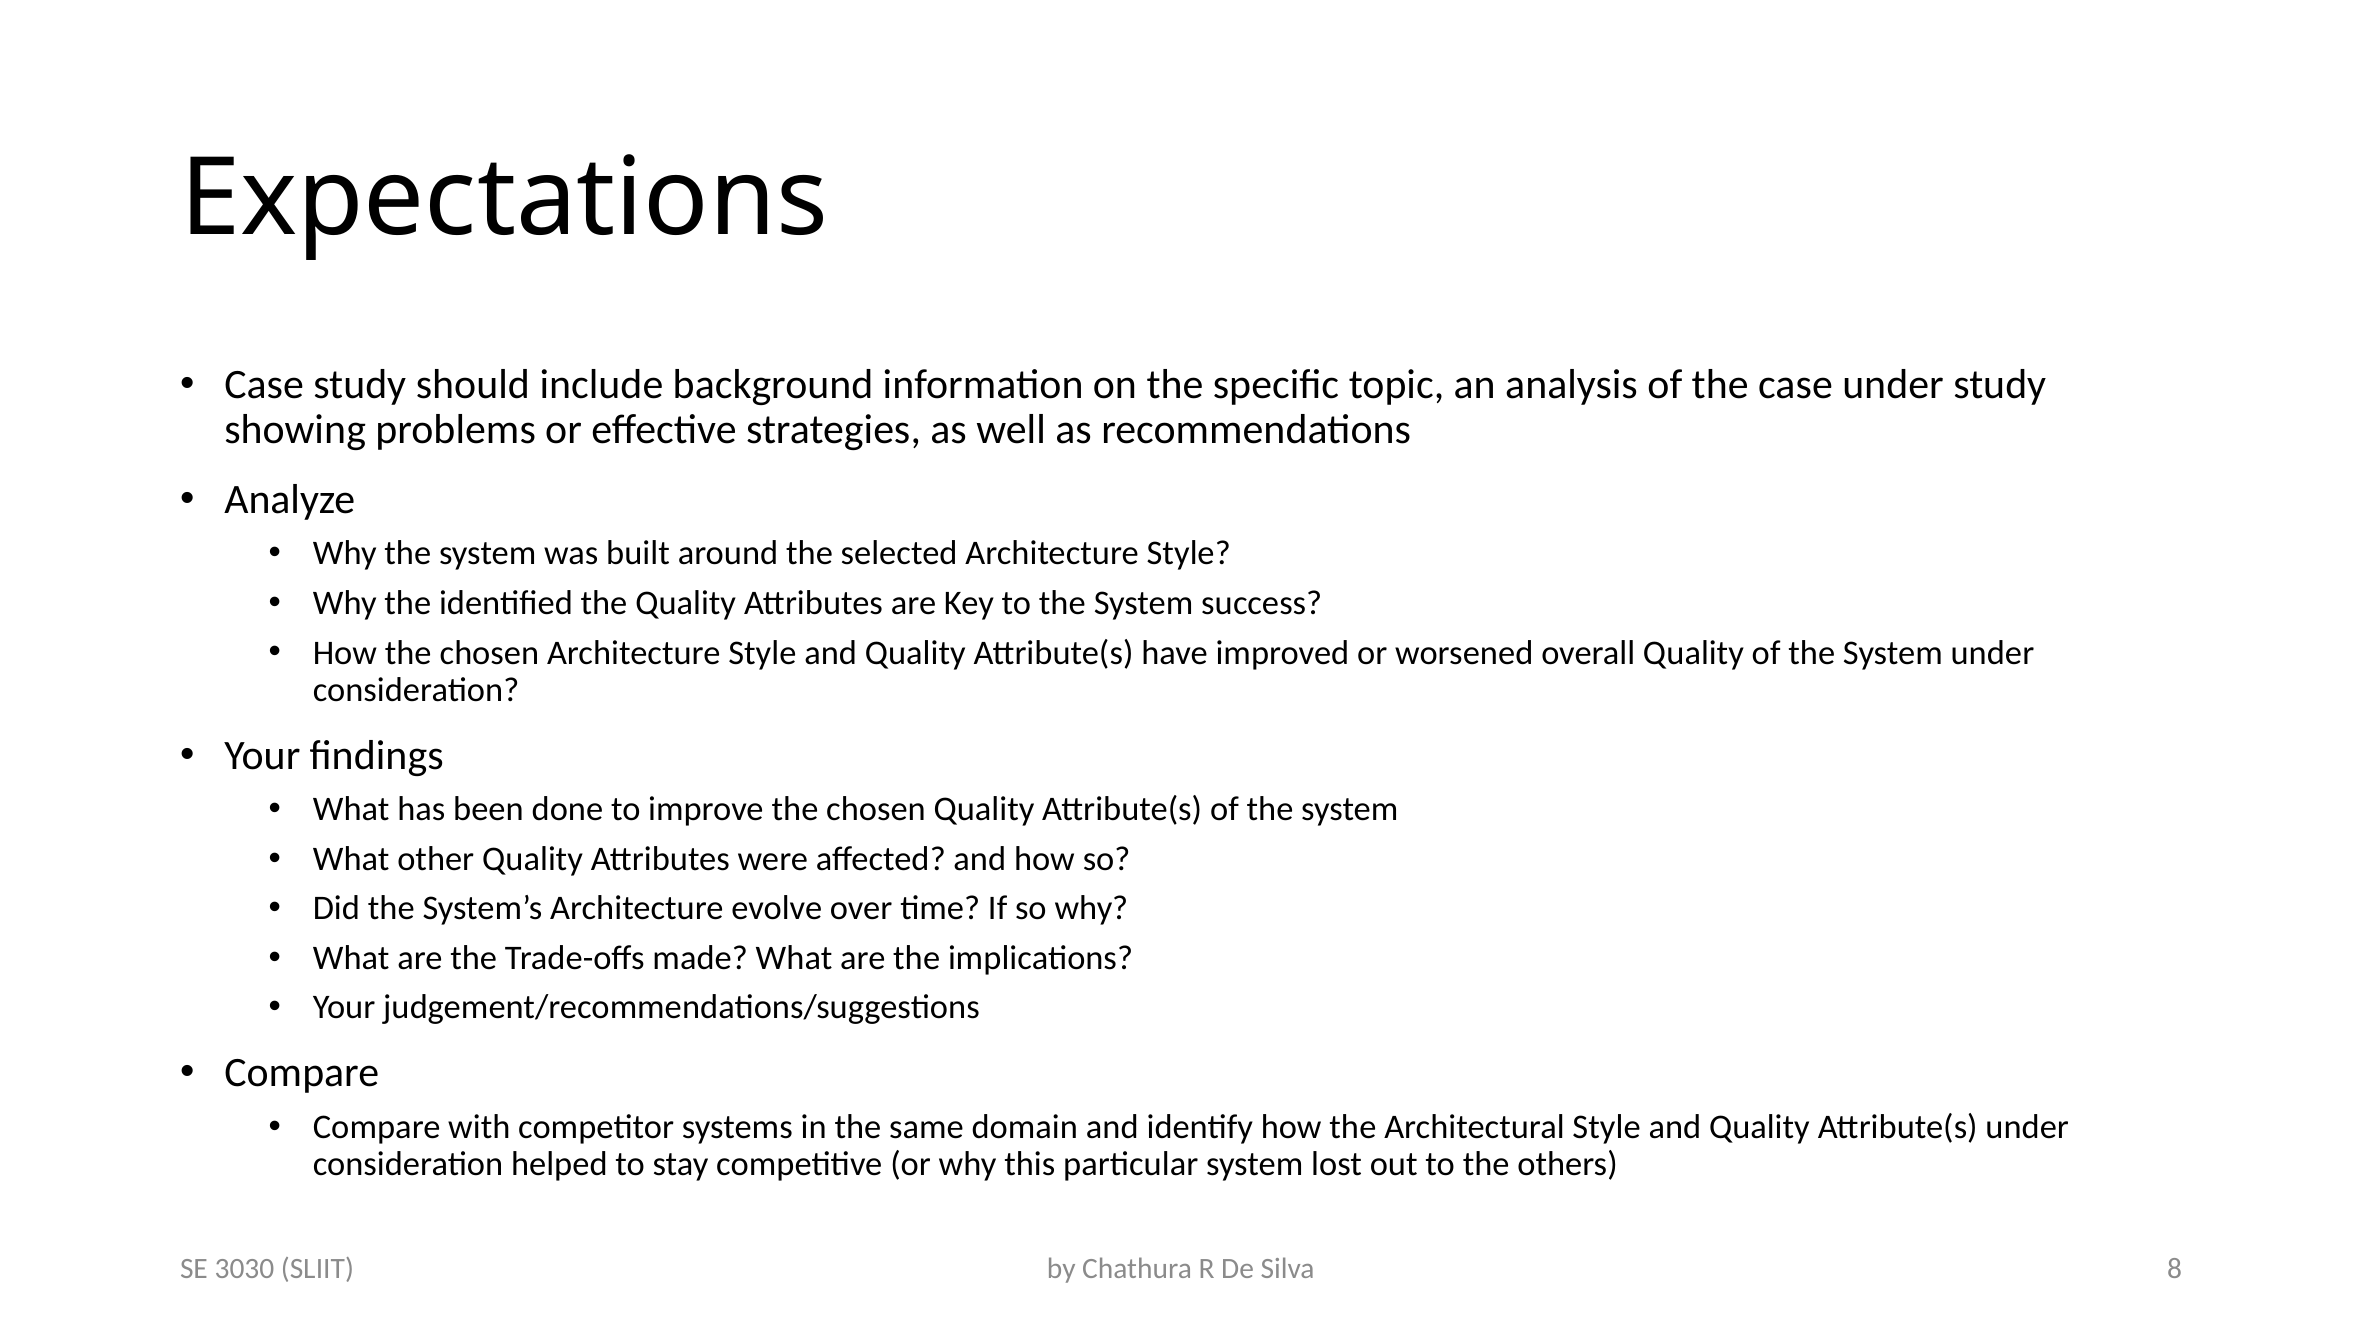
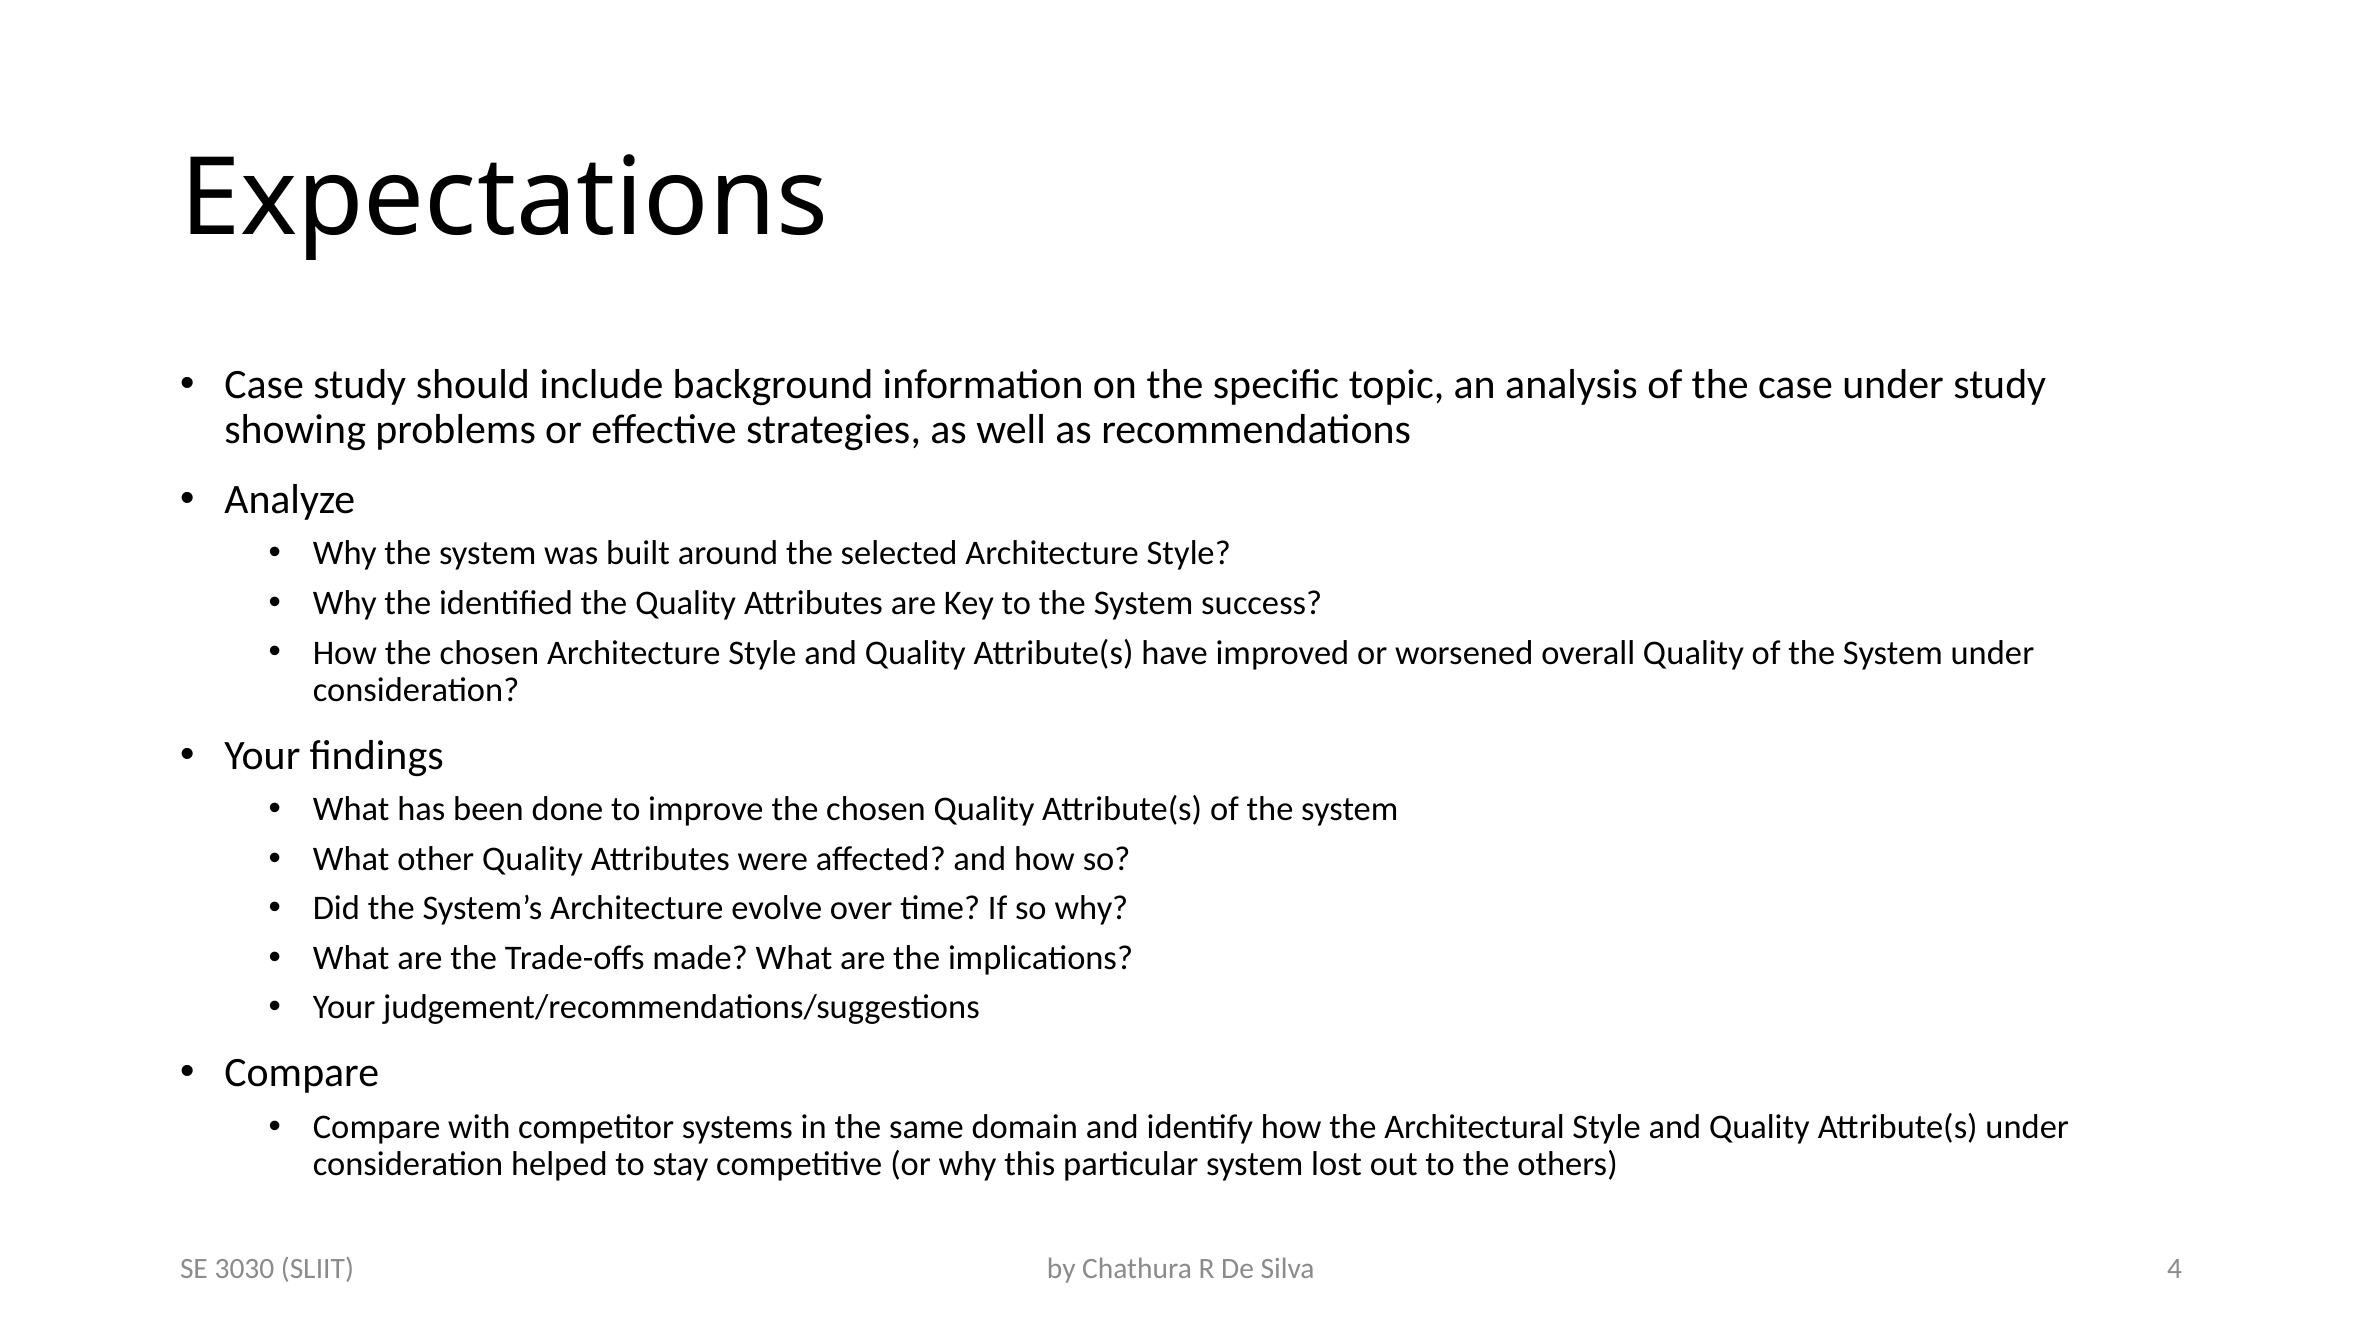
8: 8 -> 4
